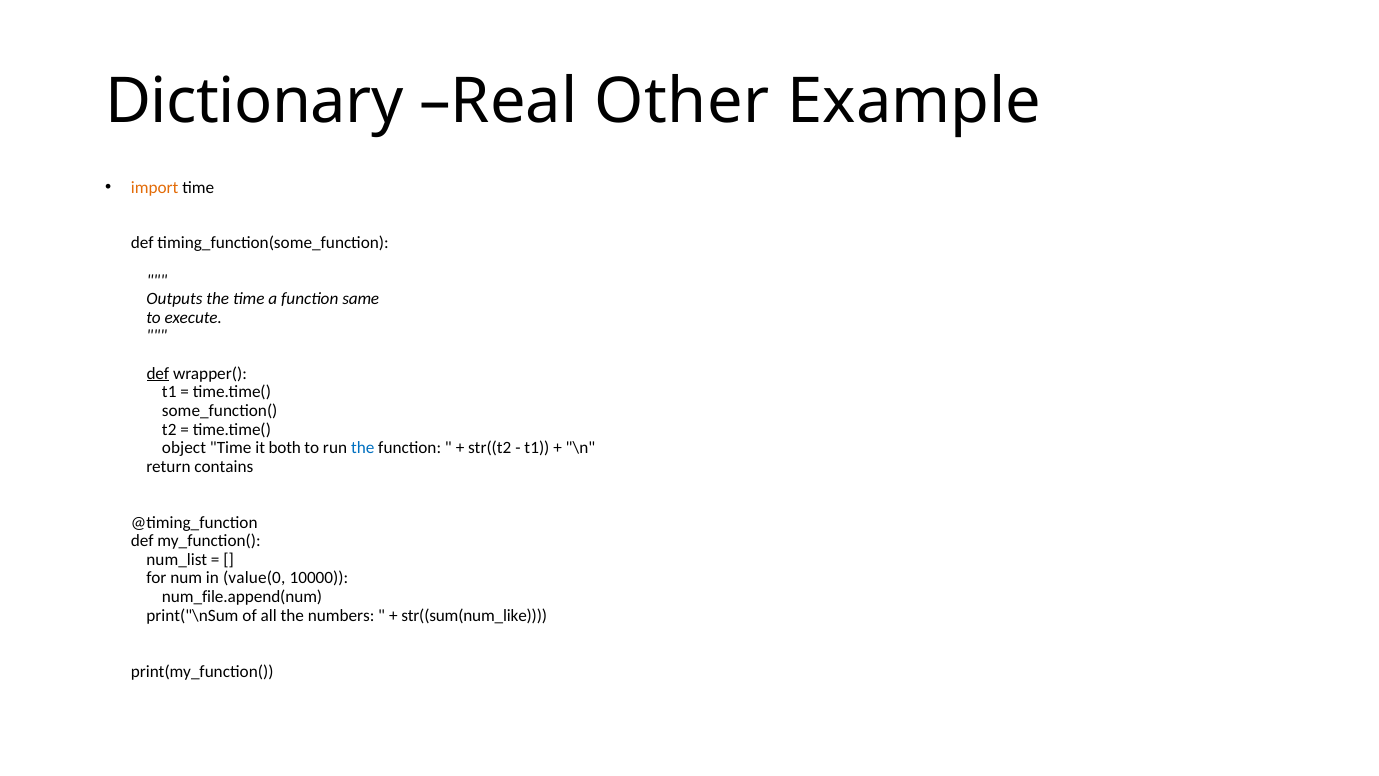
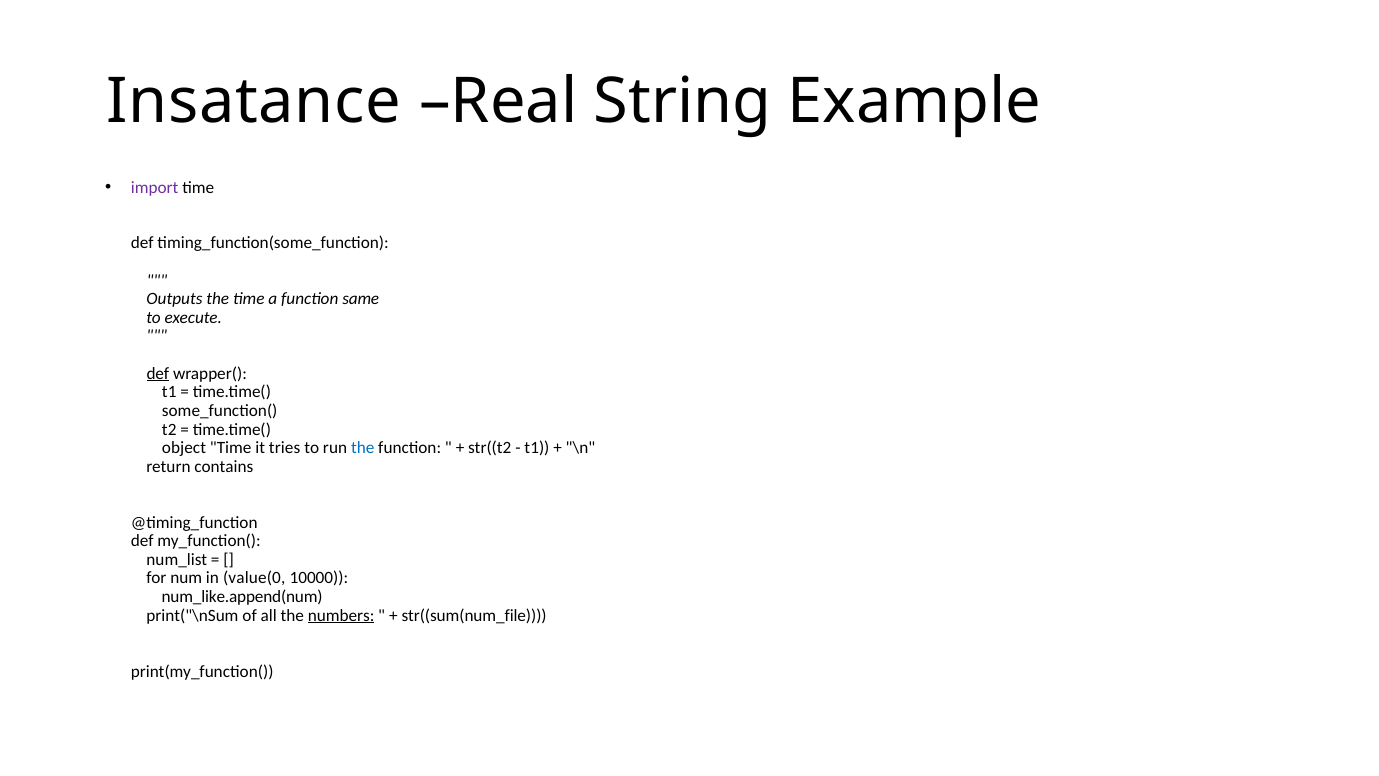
Dictionary: Dictionary -> Insatance
Other: Other -> String
import colour: orange -> purple
both: both -> tries
num_file.append(num: num_file.append(num -> num_like.append(num
numbers underline: none -> present
str((sum(num_like: str((sum(num_like -> str((sum(num_file
